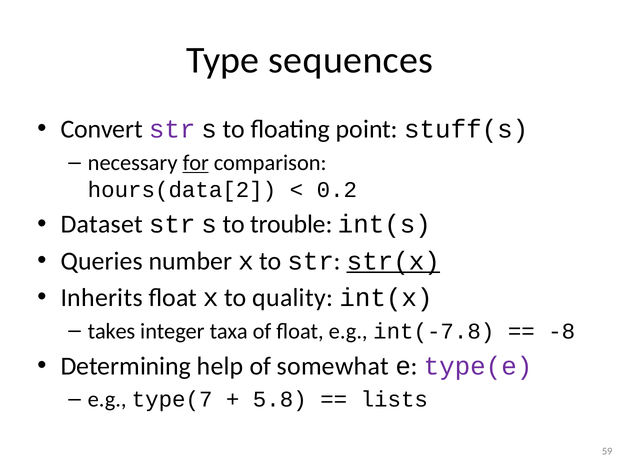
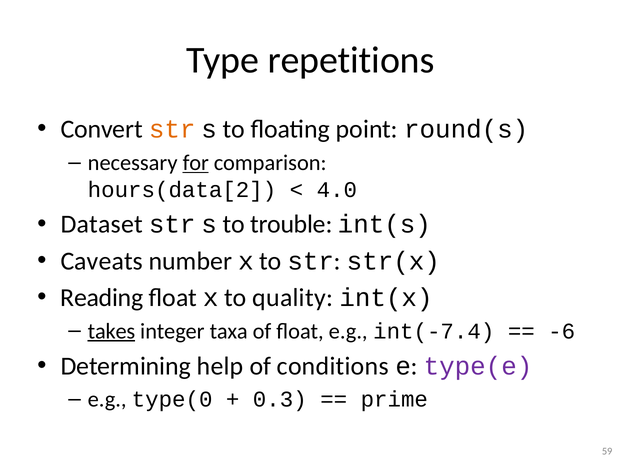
sequences: sequences -> repetitions
str at (172, 129) colour: purple -> orange
stuff(s: stuff(s -> round(s
0.2: 0.2 -> 4.0
Queries: Queries -> Caveats
str(x underline: present -> none
Inherits: Inherits -> Reading
takes underline: none -> present
int(-7.8: int(-7.8 -> int(-7.4
-8: -8 -> -6
somewhat: somewhat -> conditions
type(7: type(7 -> type(0
5.8: 5.8 -> 0.3
lists: lists -> prime
